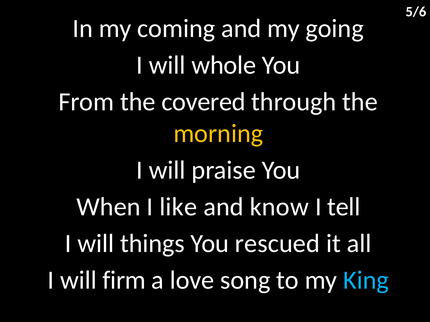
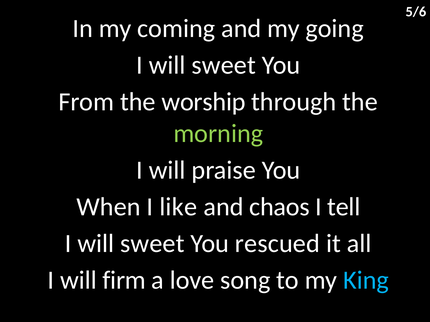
whole at (224, 65): whole -> sweet
covered: covered -> worship
morning colour: yellow -> light green
know: know -> chaos
things at (152, 244): things -> sweet
